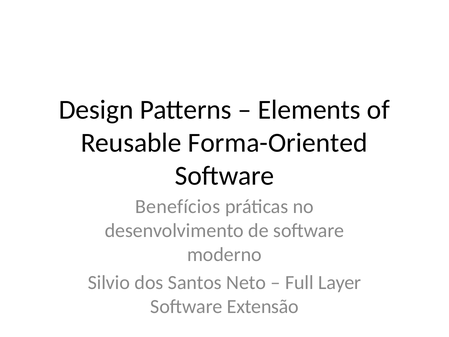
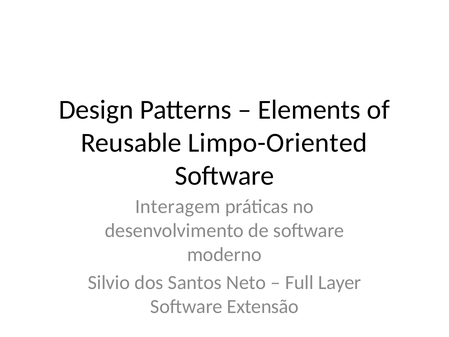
Forma-Oriented: Forma-Oriented -> Limpo-Oriented
Benefícios: Benefícios -> Interagem
